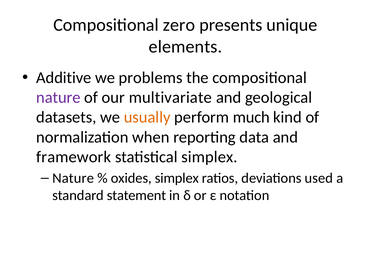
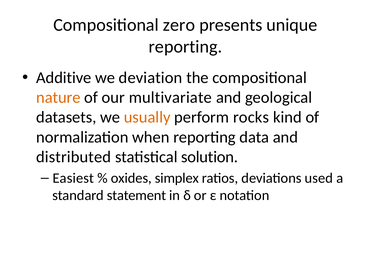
elements at (185, 47): elements -> reporting
problems: problems -> deviation
nature at (58, 98) colour: purple -> orange
much: much -> rocks
framework: framework -> distributed
statistical simplex: simplex -> solution
Nature at (73, 178): Nature -> Easiest
